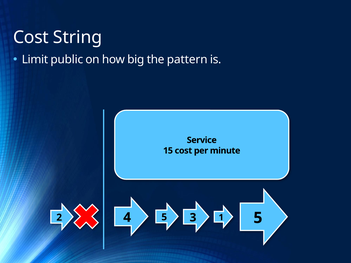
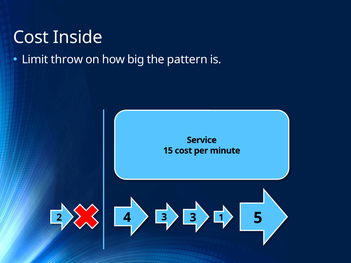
String: String -> Inside
public: public -> throw
4 5: 5 -> 3
